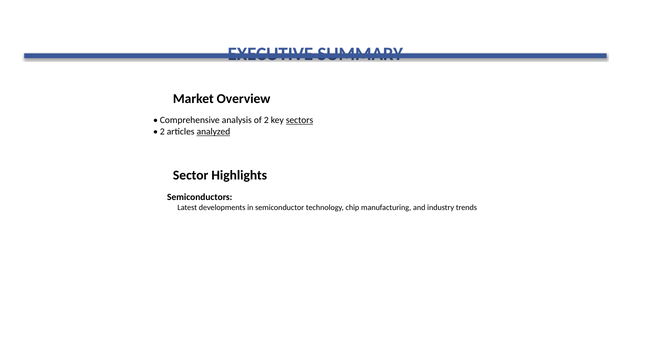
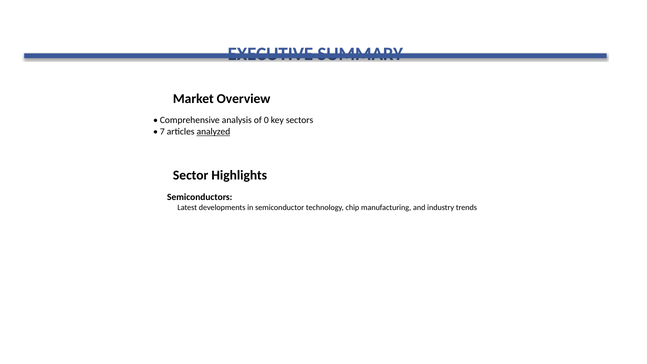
of 2: 2 -> 0
sectors underline: present -> none
2 at (162, 132): 2 -> 7
